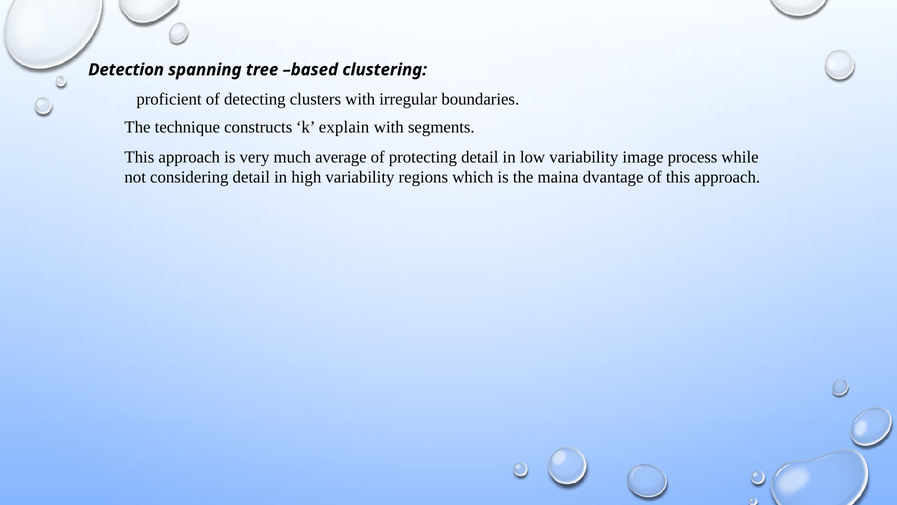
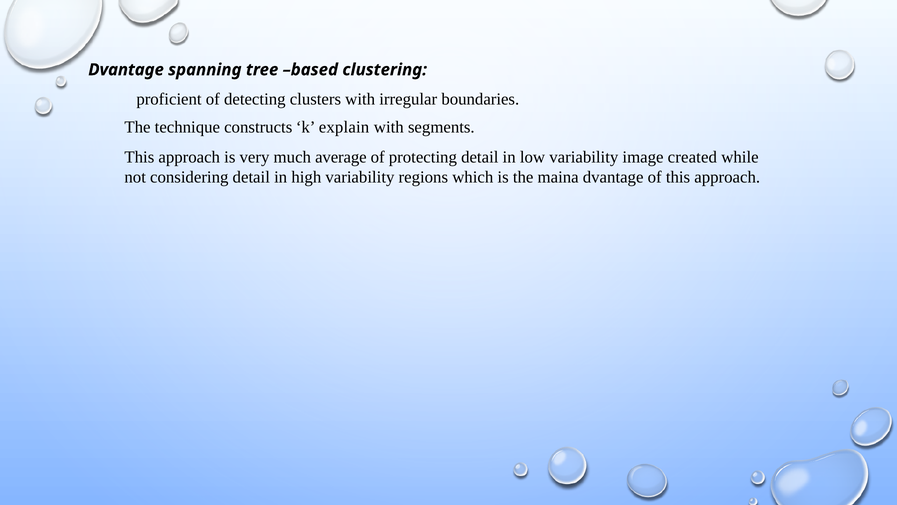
Detection at (126, 70): Detection -> Dvantage
process: process -> created
